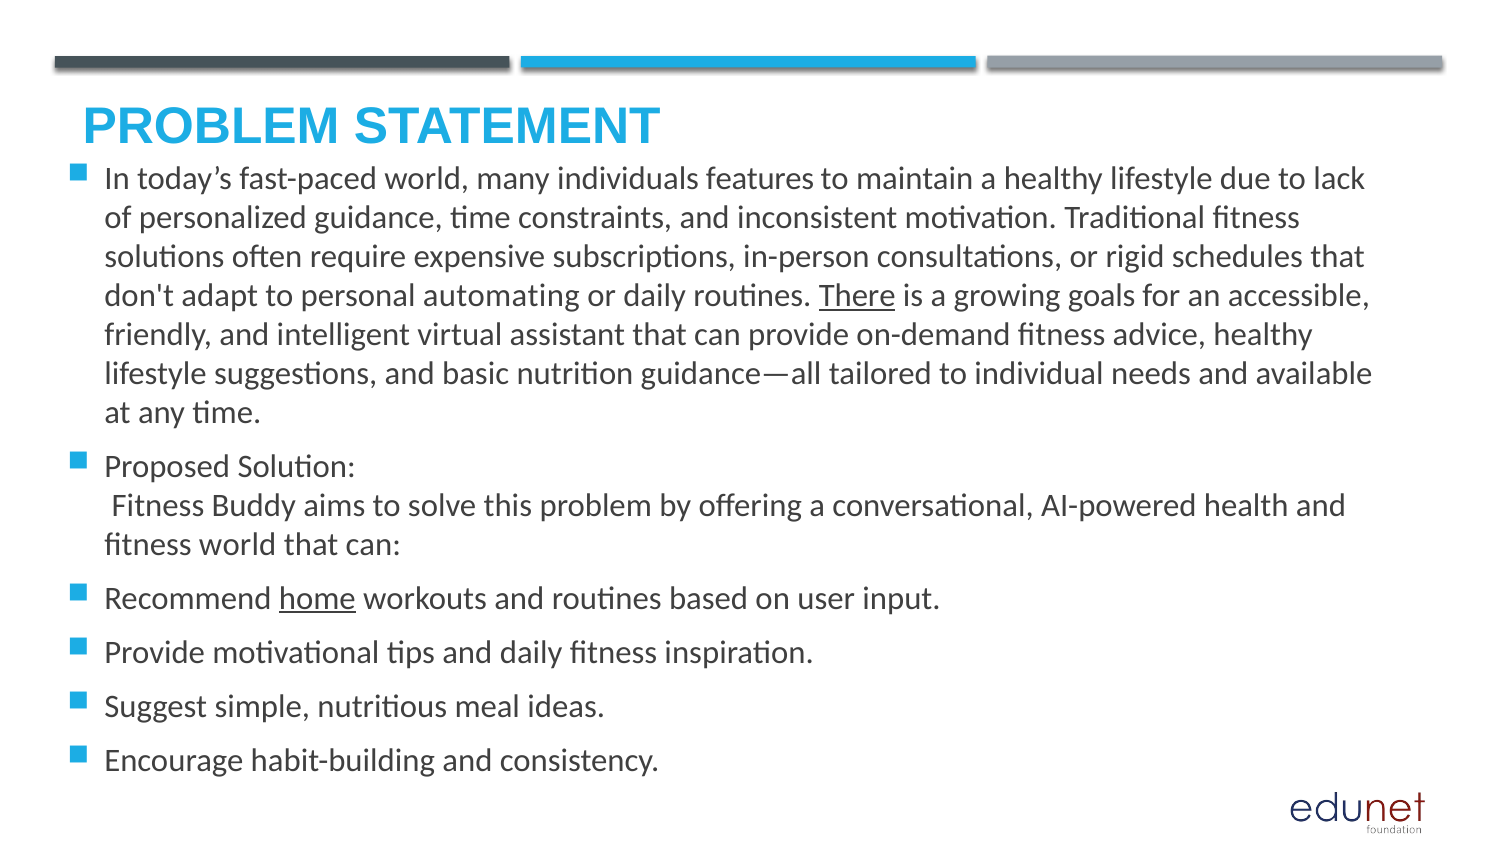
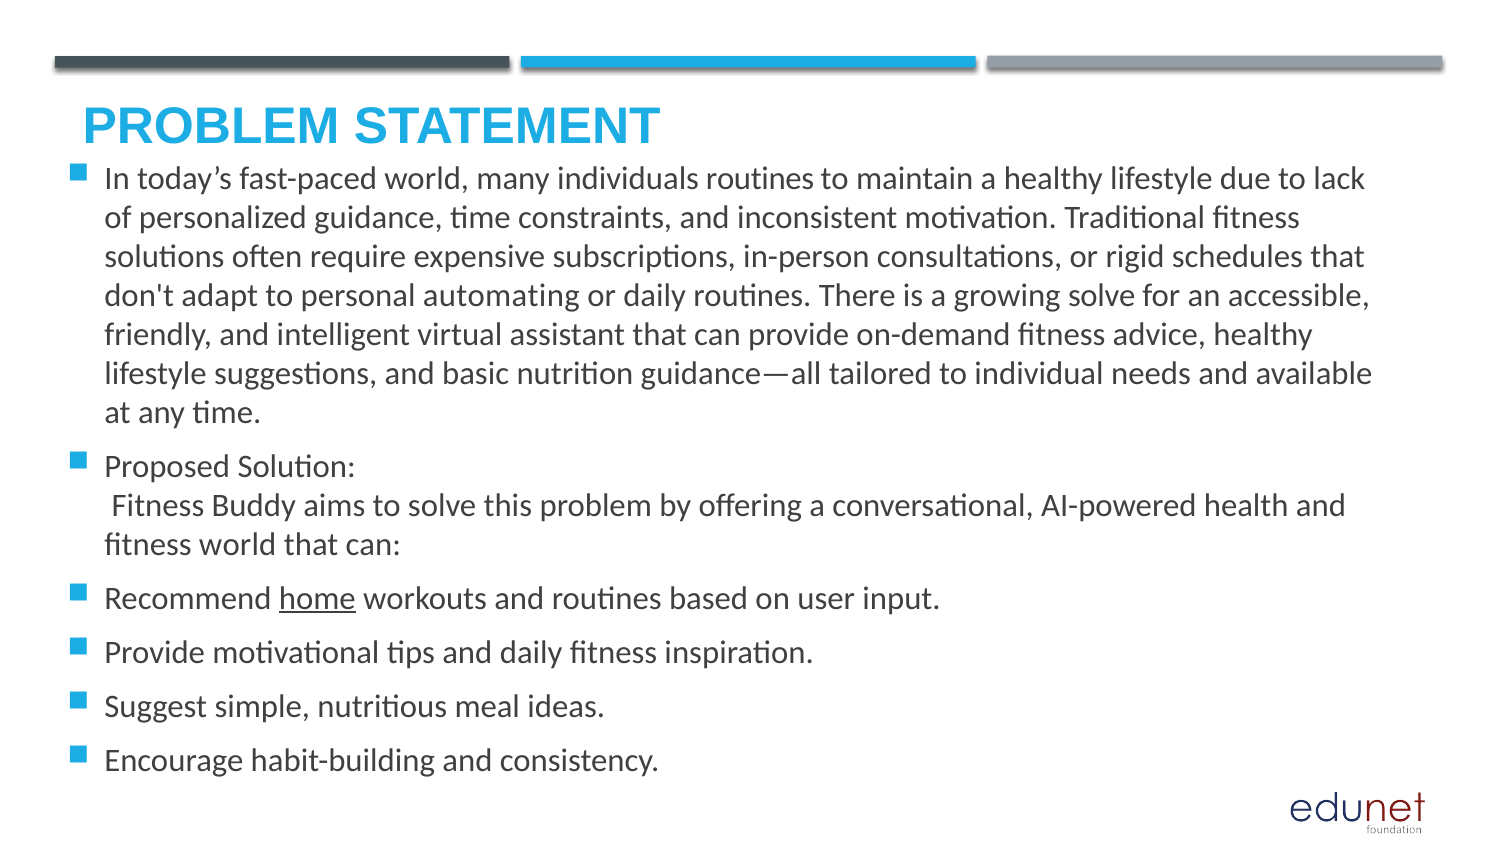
individuals features: features -> routines
There underline: present -> none
growing goals: goals -> solve
